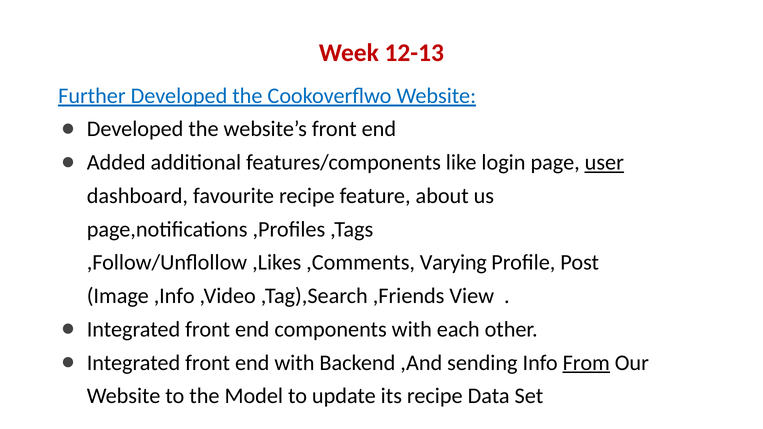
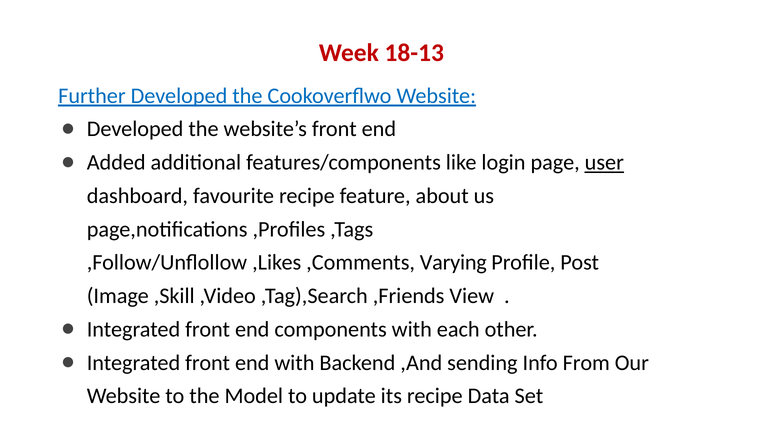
12-13: 12-13 -> 18-13
,Info: ,Info -> ,Skill
From underline: present -> none
